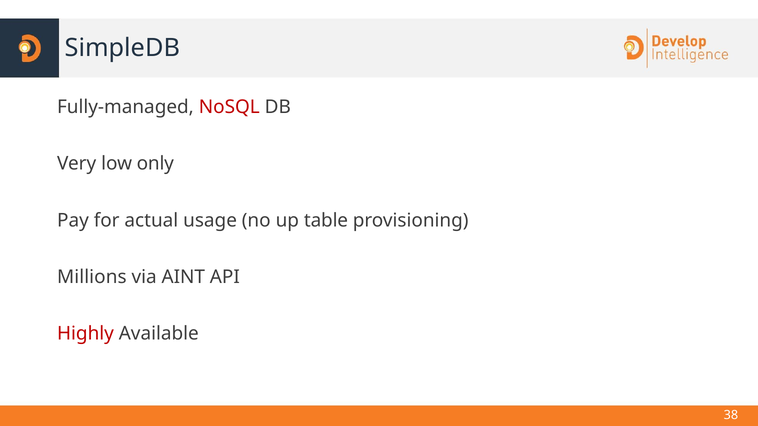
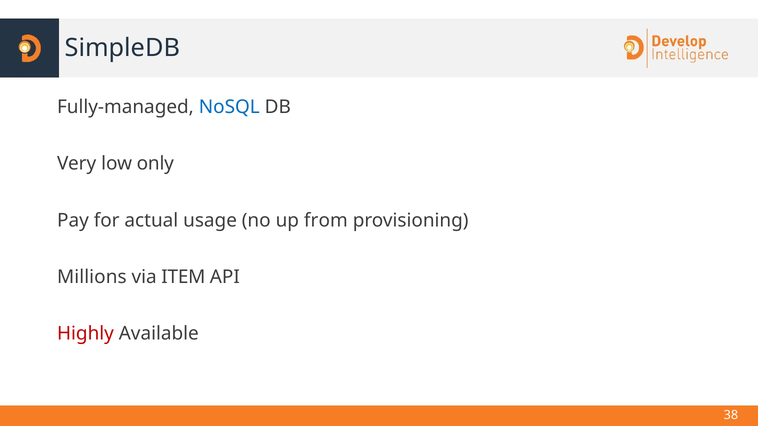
NoSQL colour: red -> blue
table: table -> from
AINT: AINT -> ITEM
